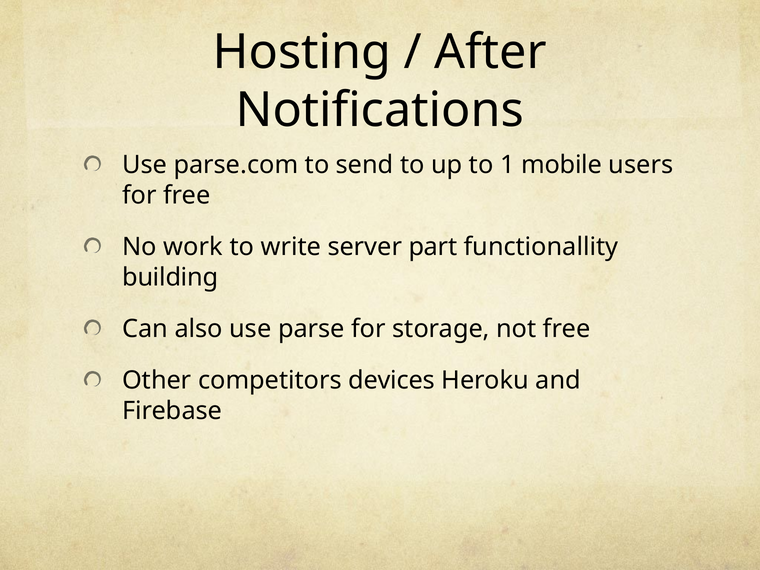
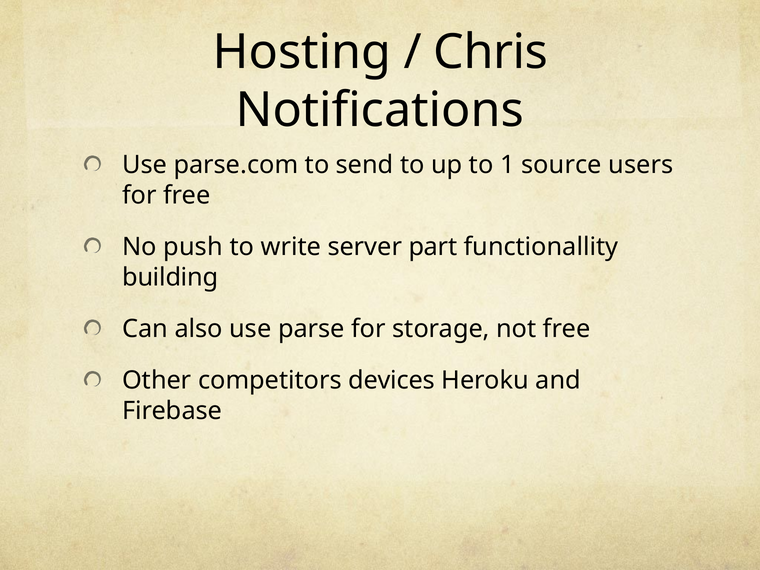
After: After -> Chris
mobile: mobile -> source
work: work -> push
